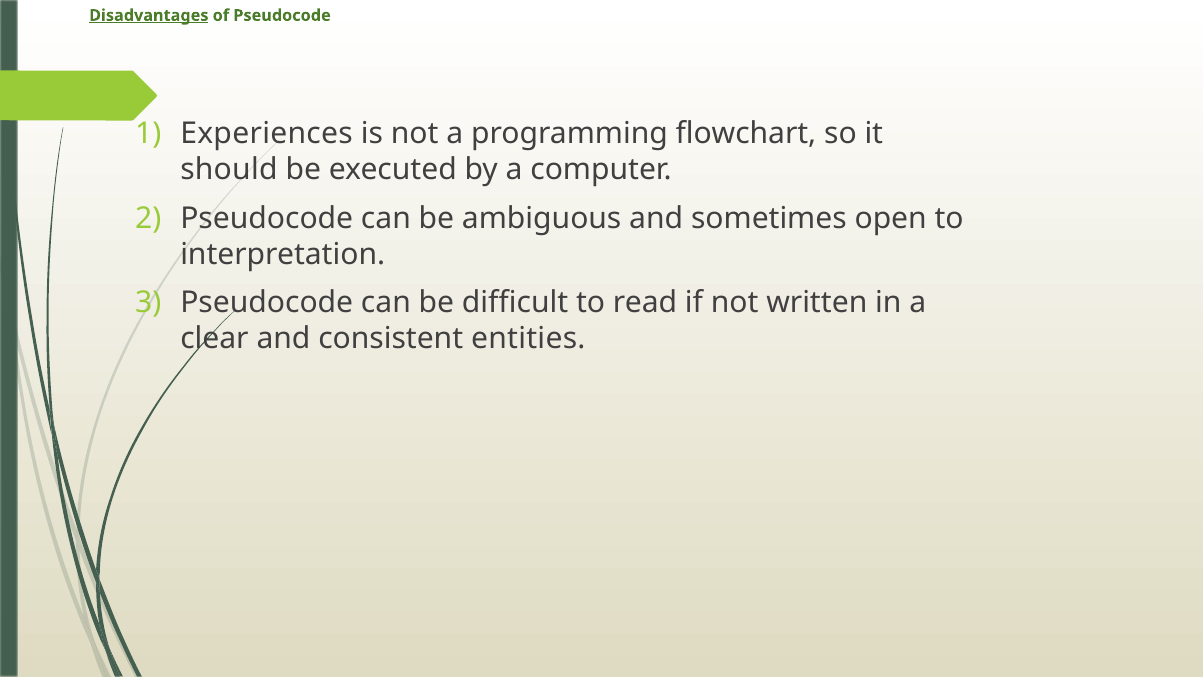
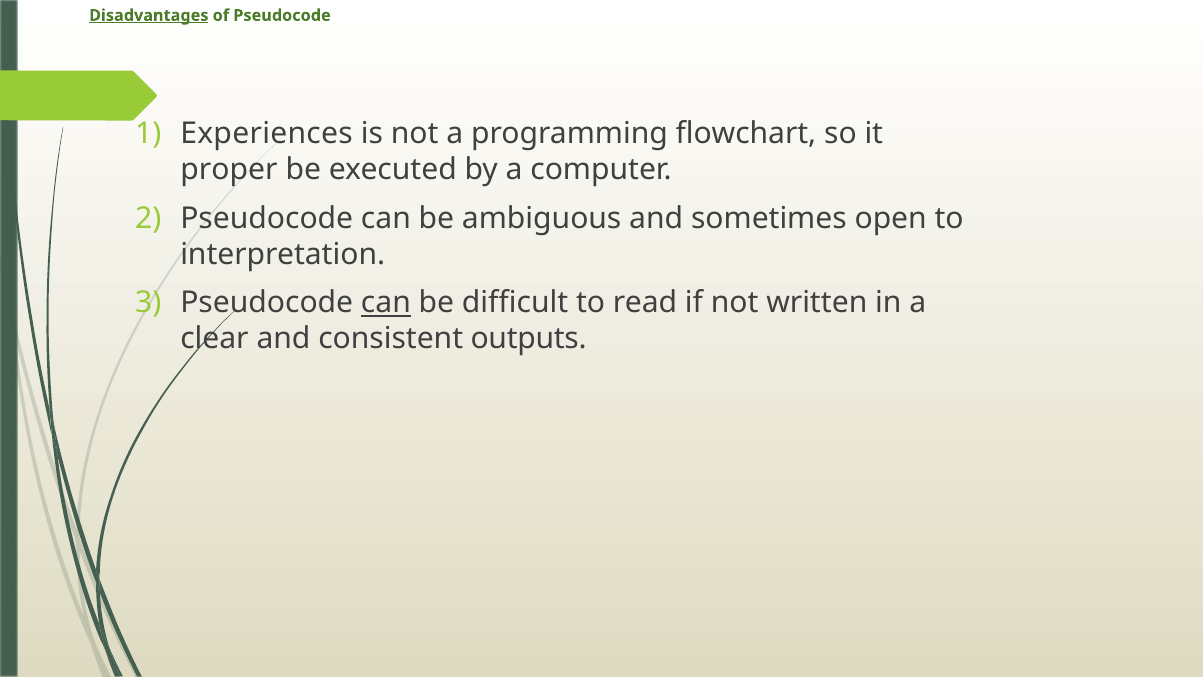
should: should -> proper
can at (386, 303) underline: none -> present
entities: entities -> outputs
